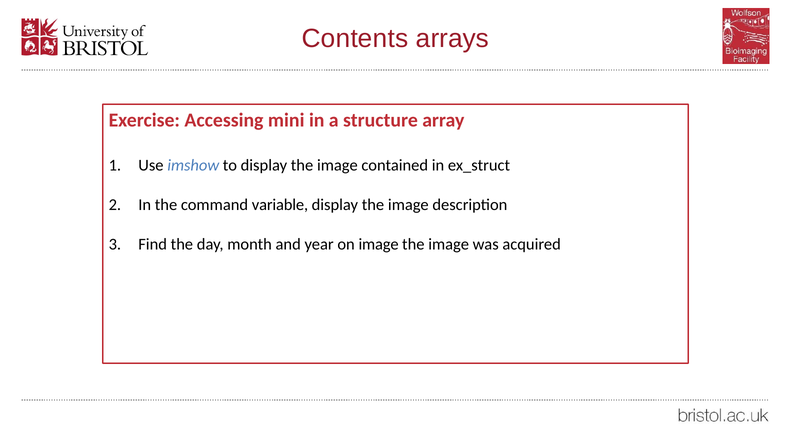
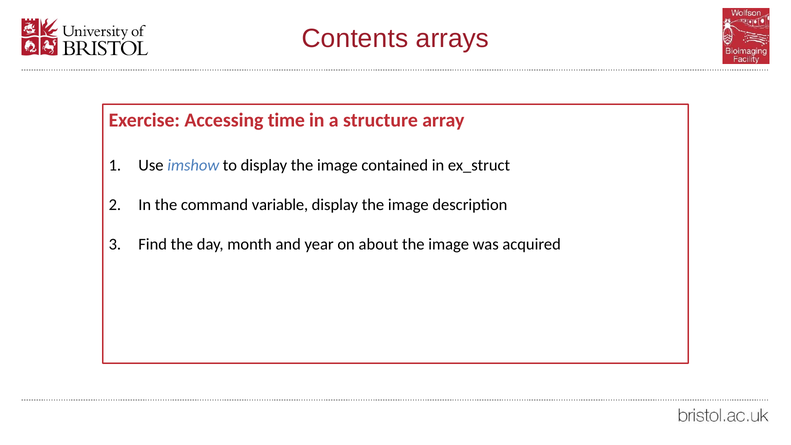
mini: mini -> time
on image: image -> about
